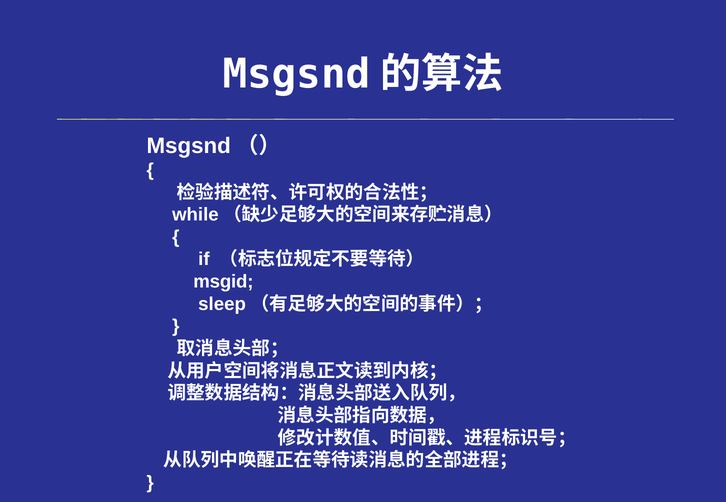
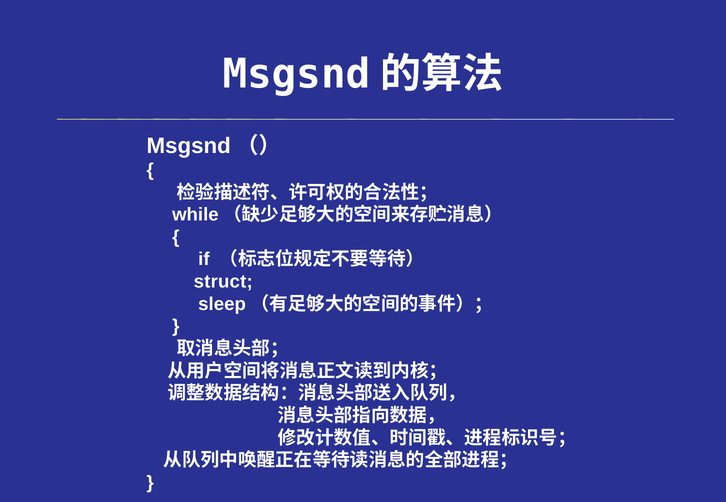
msgid: msgid -> struct
